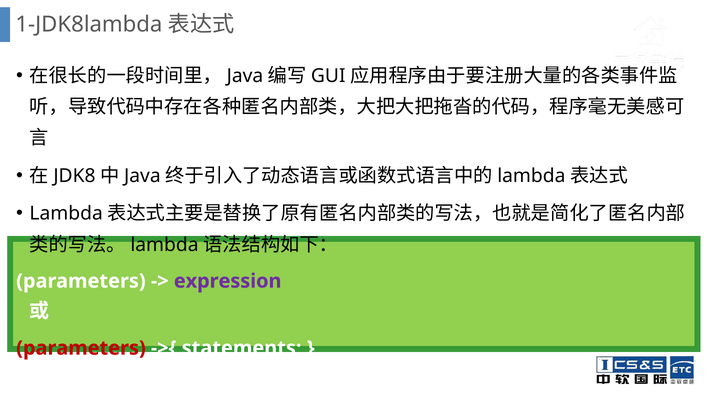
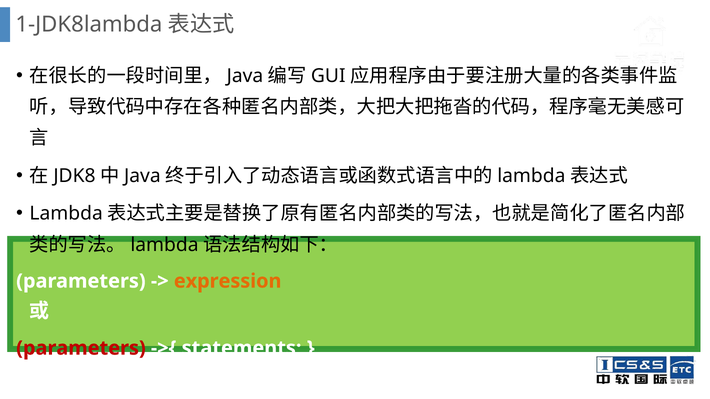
expression colour: purple -> orange
